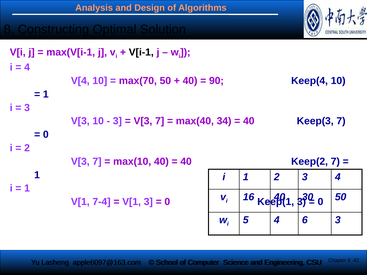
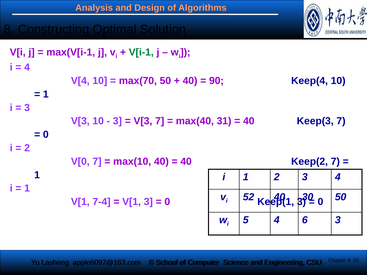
V[i-1 colour: black -> green
34: 34 -> 31
V[3 at (80, 162): V[3 -> V[0
16: 16 -> 52
